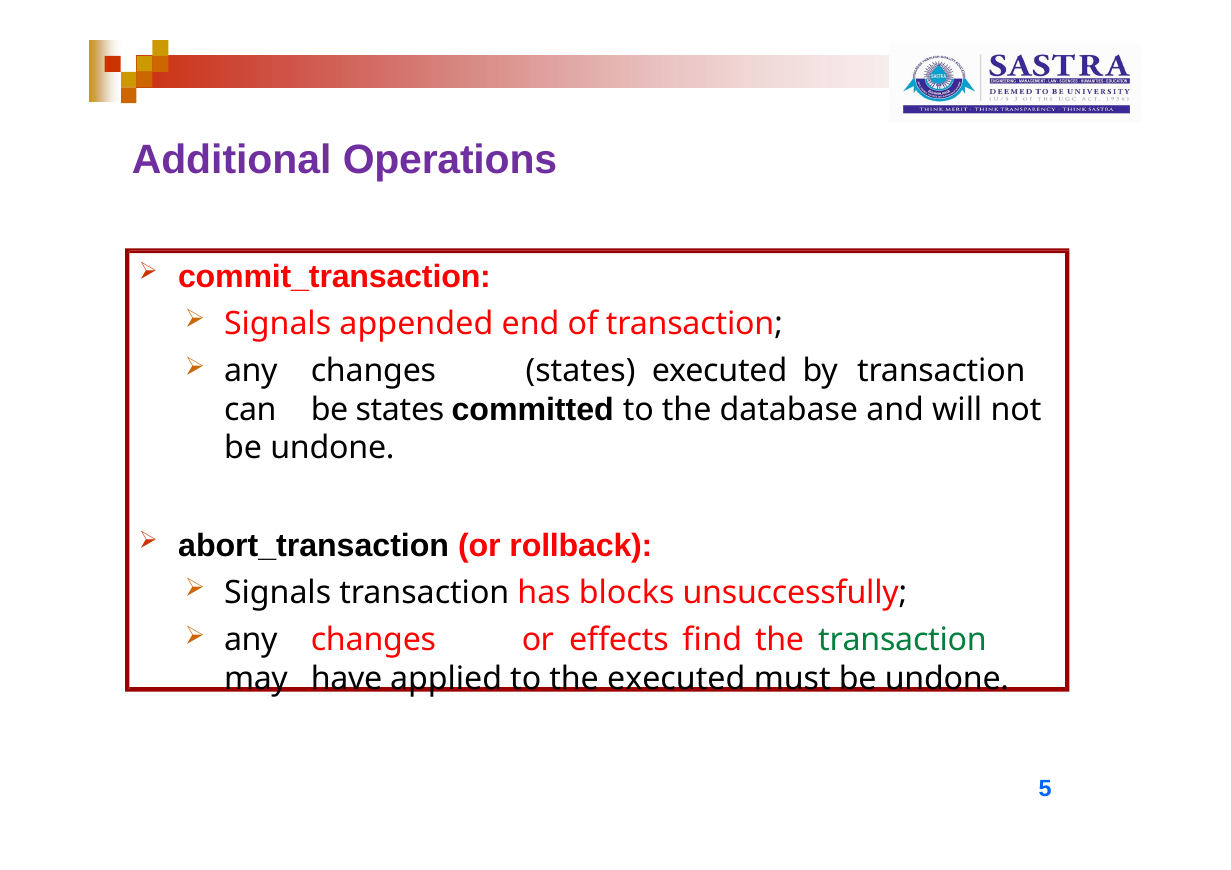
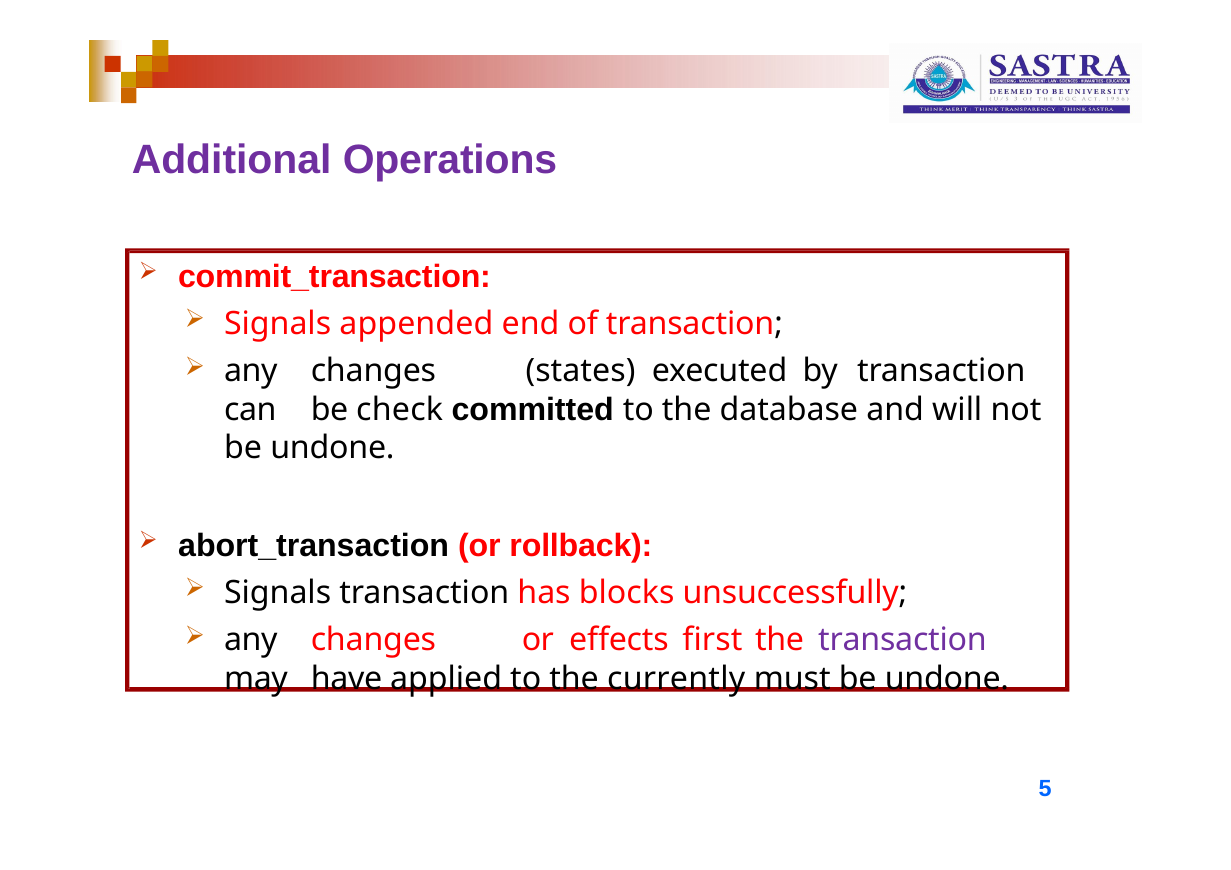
be states: states -> check
find: find -> first
transaction at (902, 640) colour: green -> purple
the executed: executed -> currently
